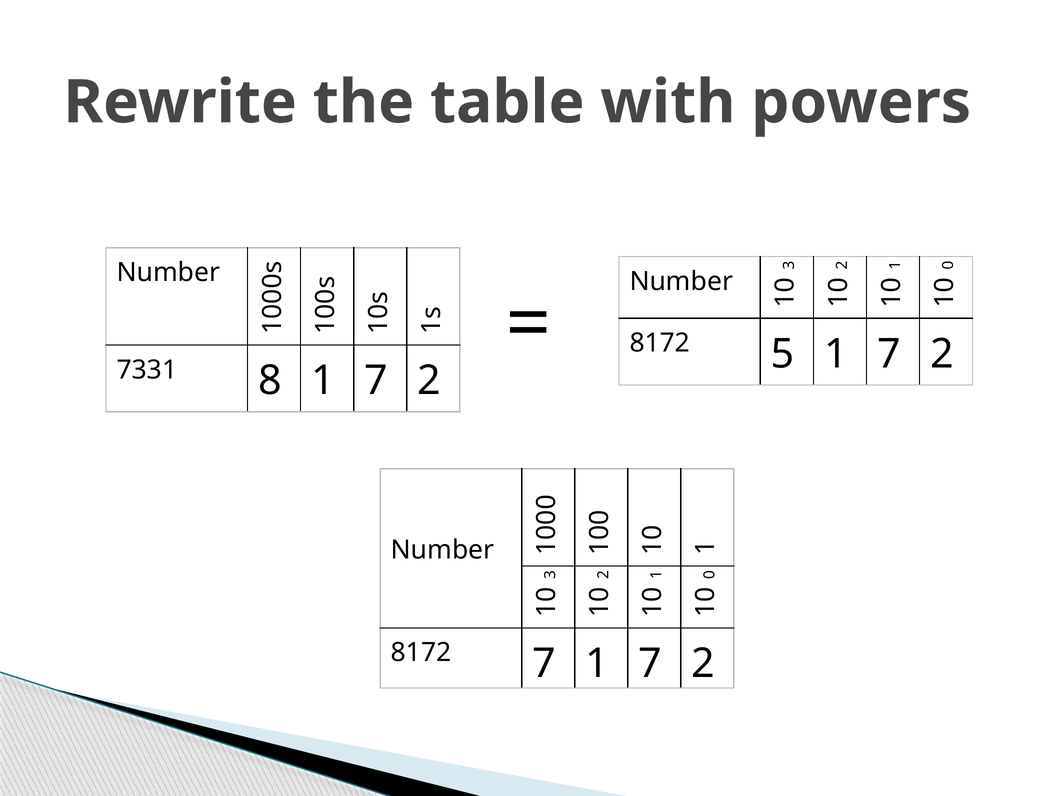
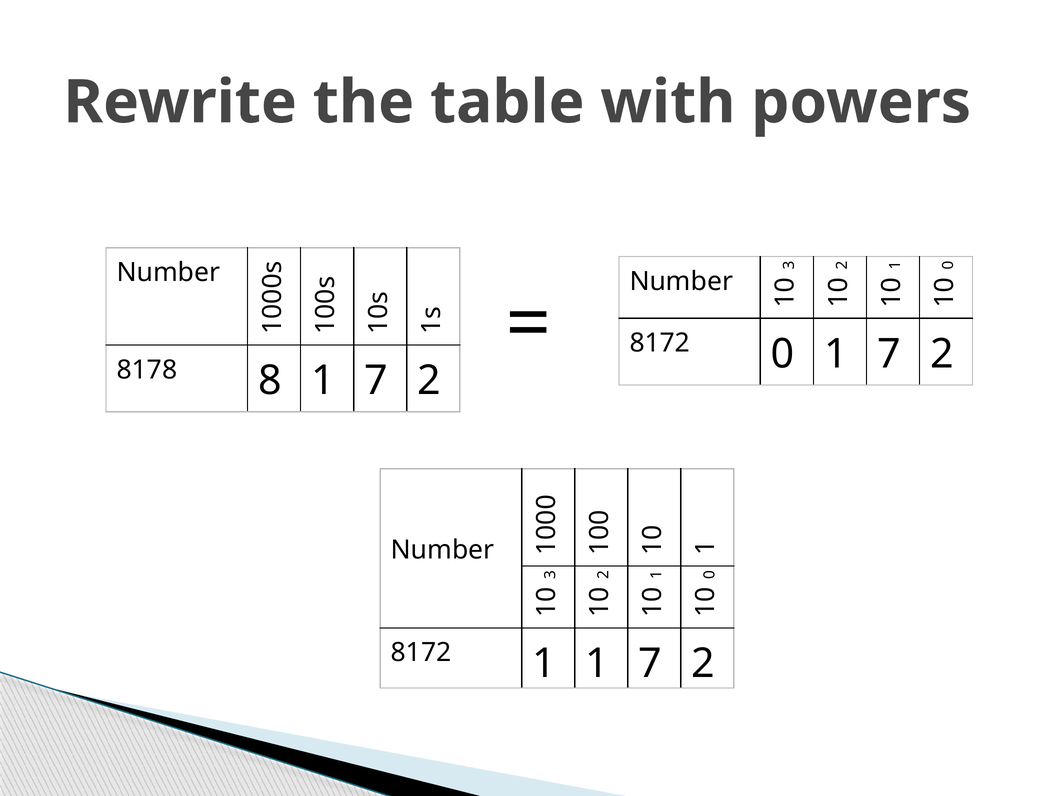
8172 5: 5 -> 0
7331: 7331 -> 8178
8172 7: 7 -> 1
